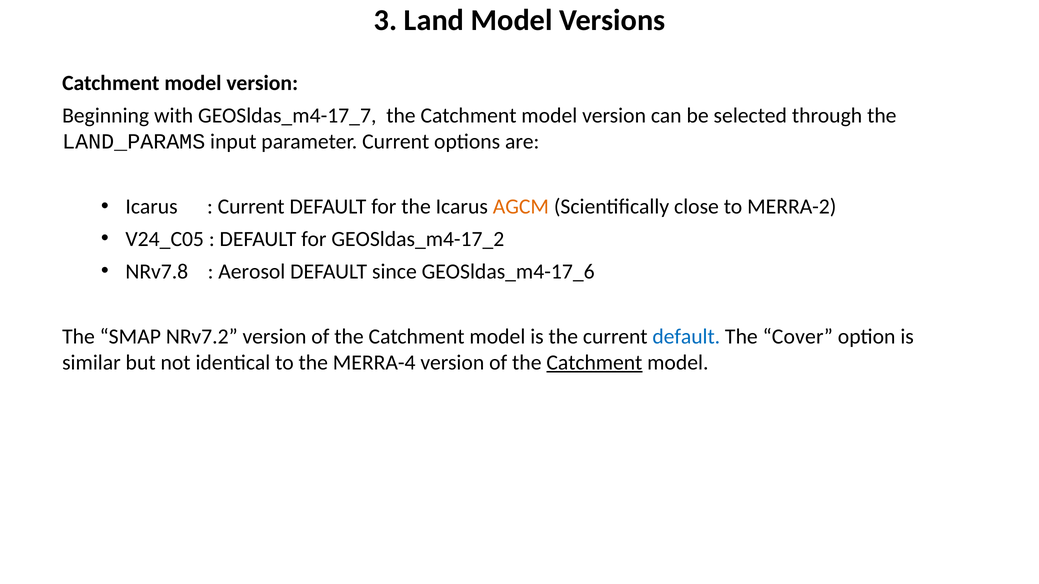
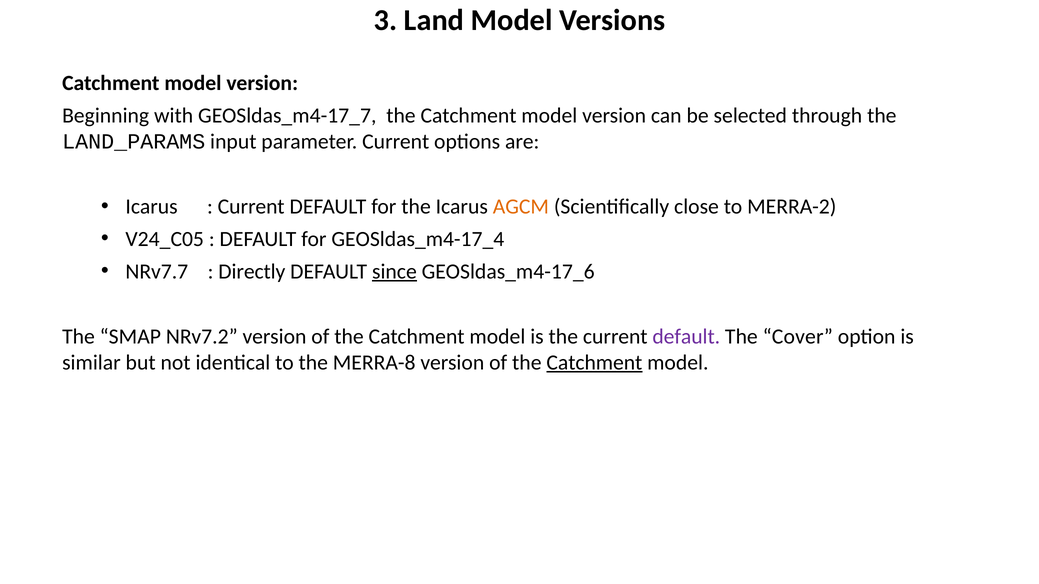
GEOSldas_m4-17_2: GEOSldas_m4-17_2 -> GEOSldas_m4-17_4
NRv7.8: NRv7.8 -> NRv7.7
Aerosol: Aerosol -> Directly
since underline: none -> present
default at (686, 337) colour: blue -> purple
MERRA-4: MERRA-4 -> MERRA-8
